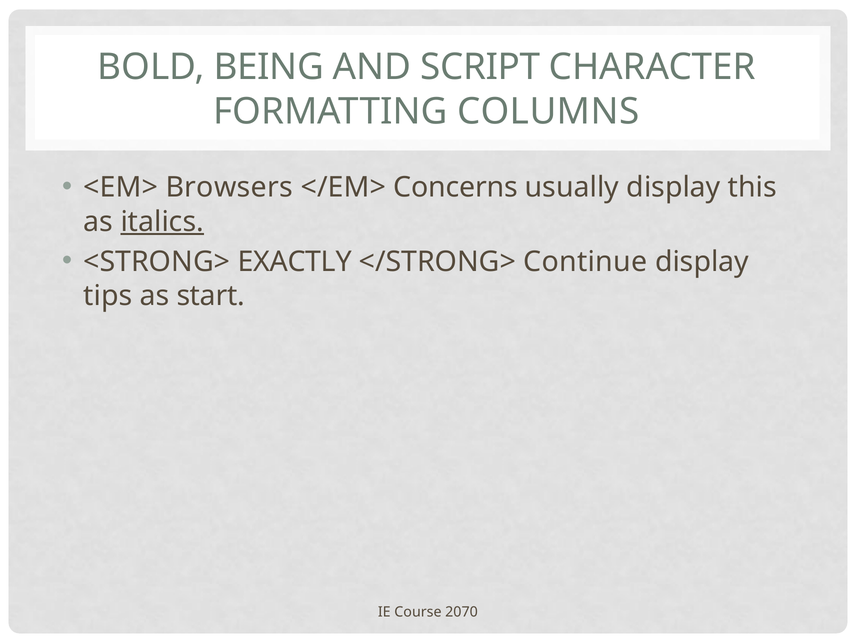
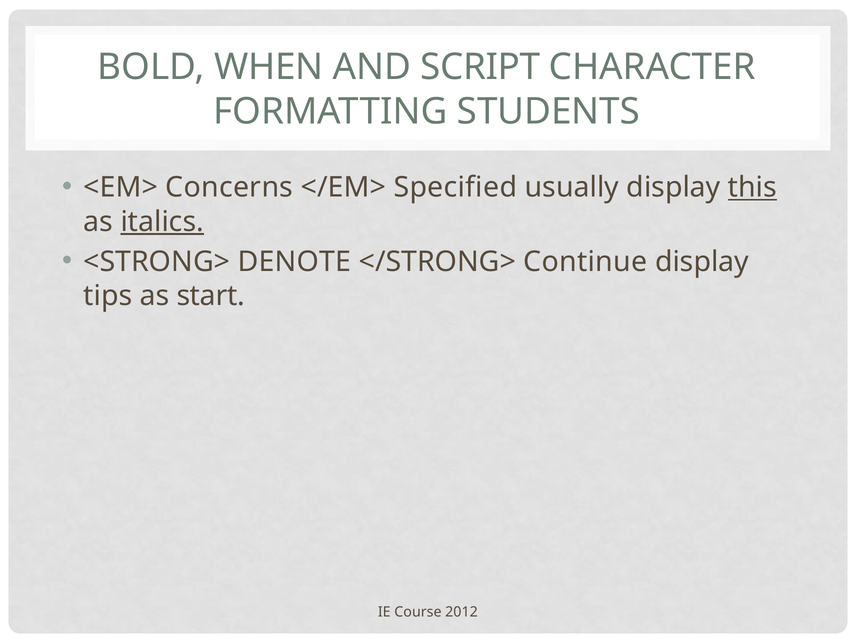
BEING: BEING -> WHEN
COLUMNS: COLUMNS -> STUDENTS
Browsers: Browsers -> Concerns
Concerns: Concerns -> Specified
this underline: none -> present
EXACTLY: EXACTLY -> DENOTE
2070: 2070 -> 2012
